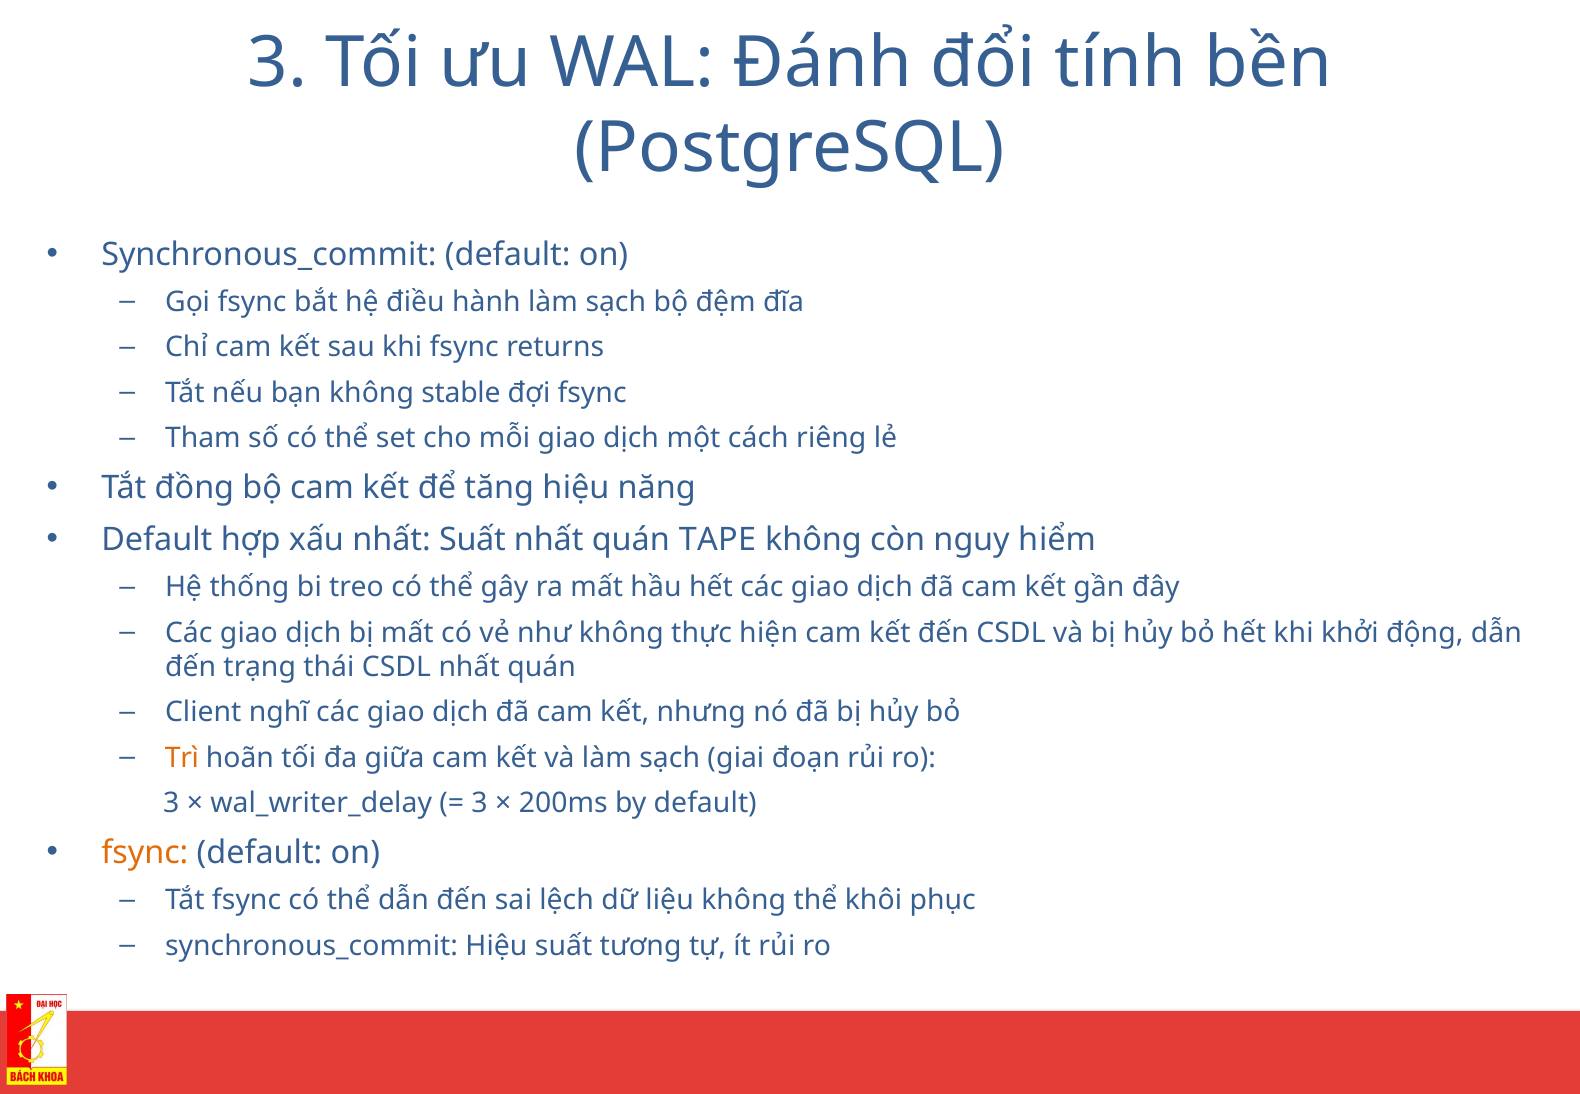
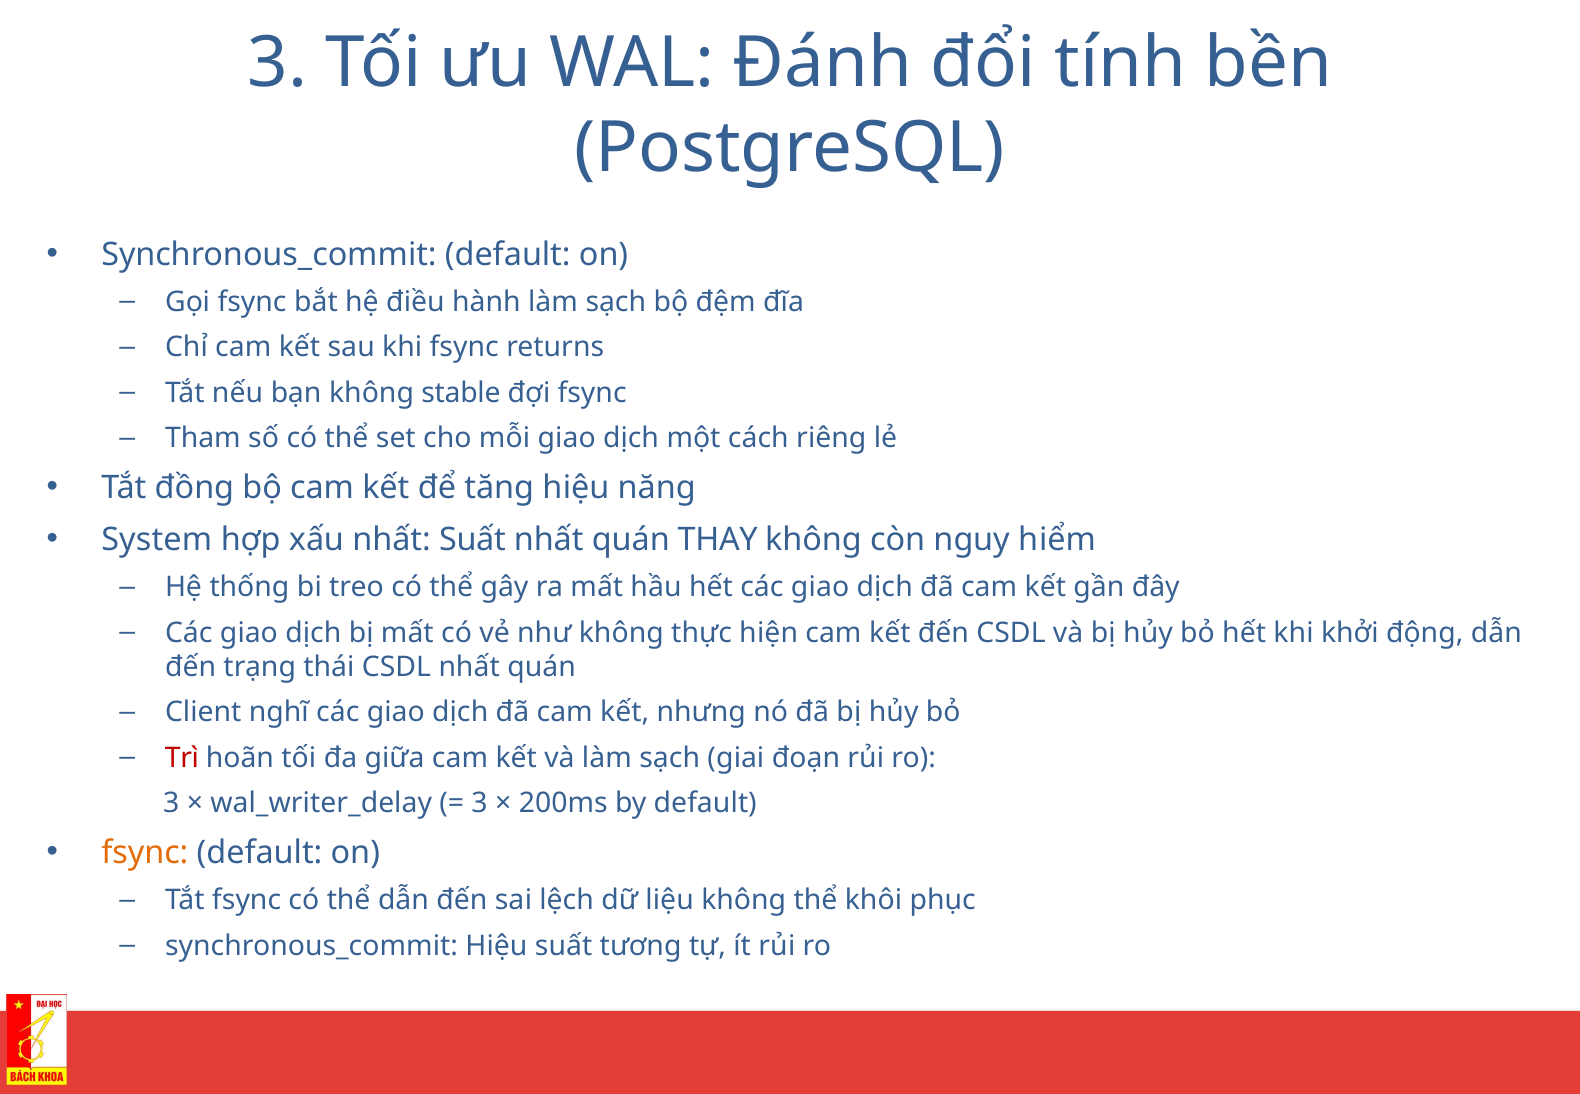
Default at (157, 540): Default -> System
TAPE: TAPE -> THAY
Trì colour: orange -> red
